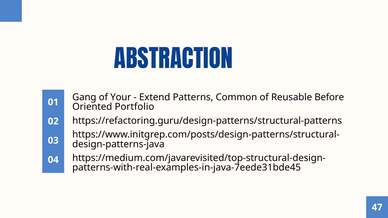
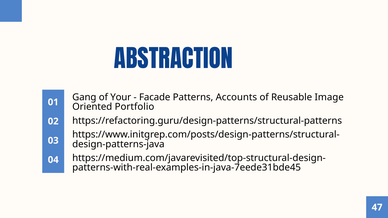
Extend: Extend -> Facade
Common: Common -> Accounts
Before: Before -> Image
